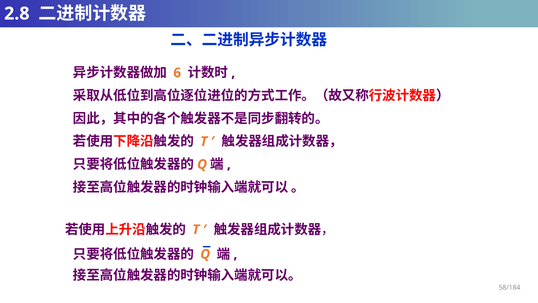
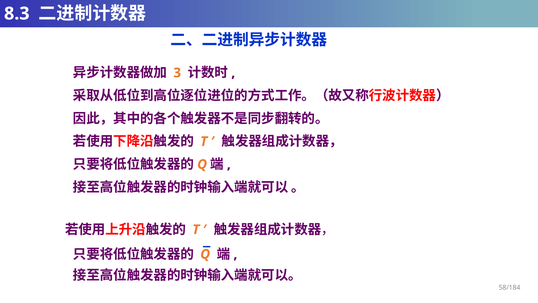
2.8: 2.8 -> 8.3
6: 6 -> 3
